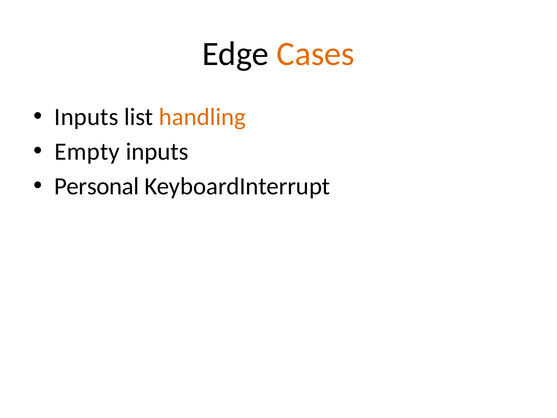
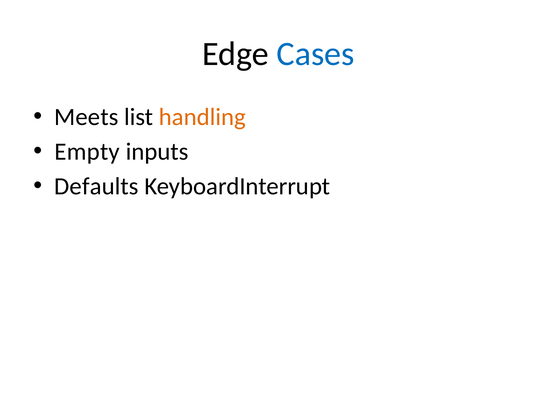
Cases colour: orange -> blue
Inputs at (86, 117): Inputs -> Meets
Personal: Personal -> Defaults
